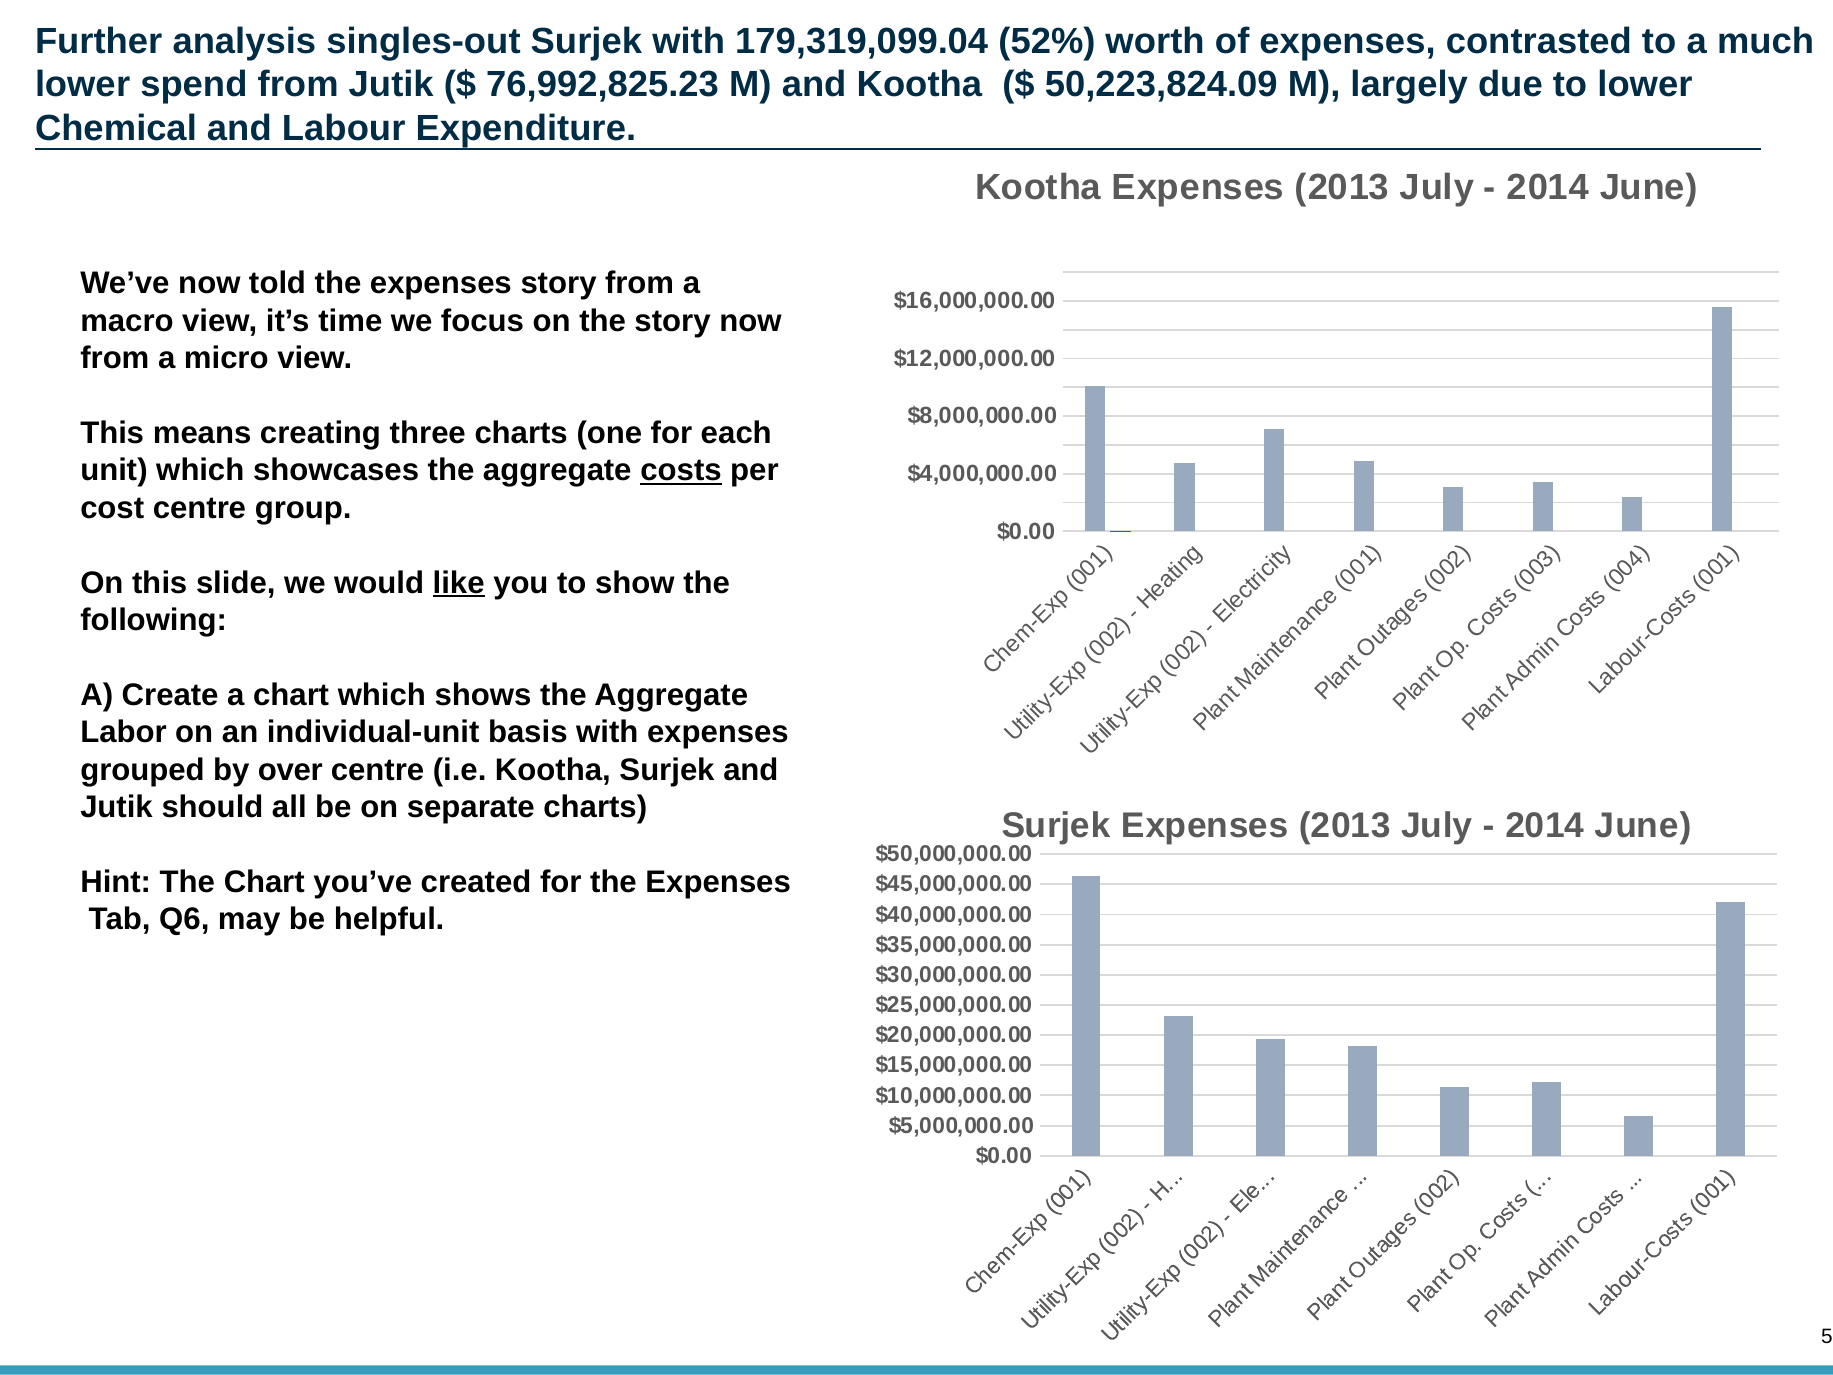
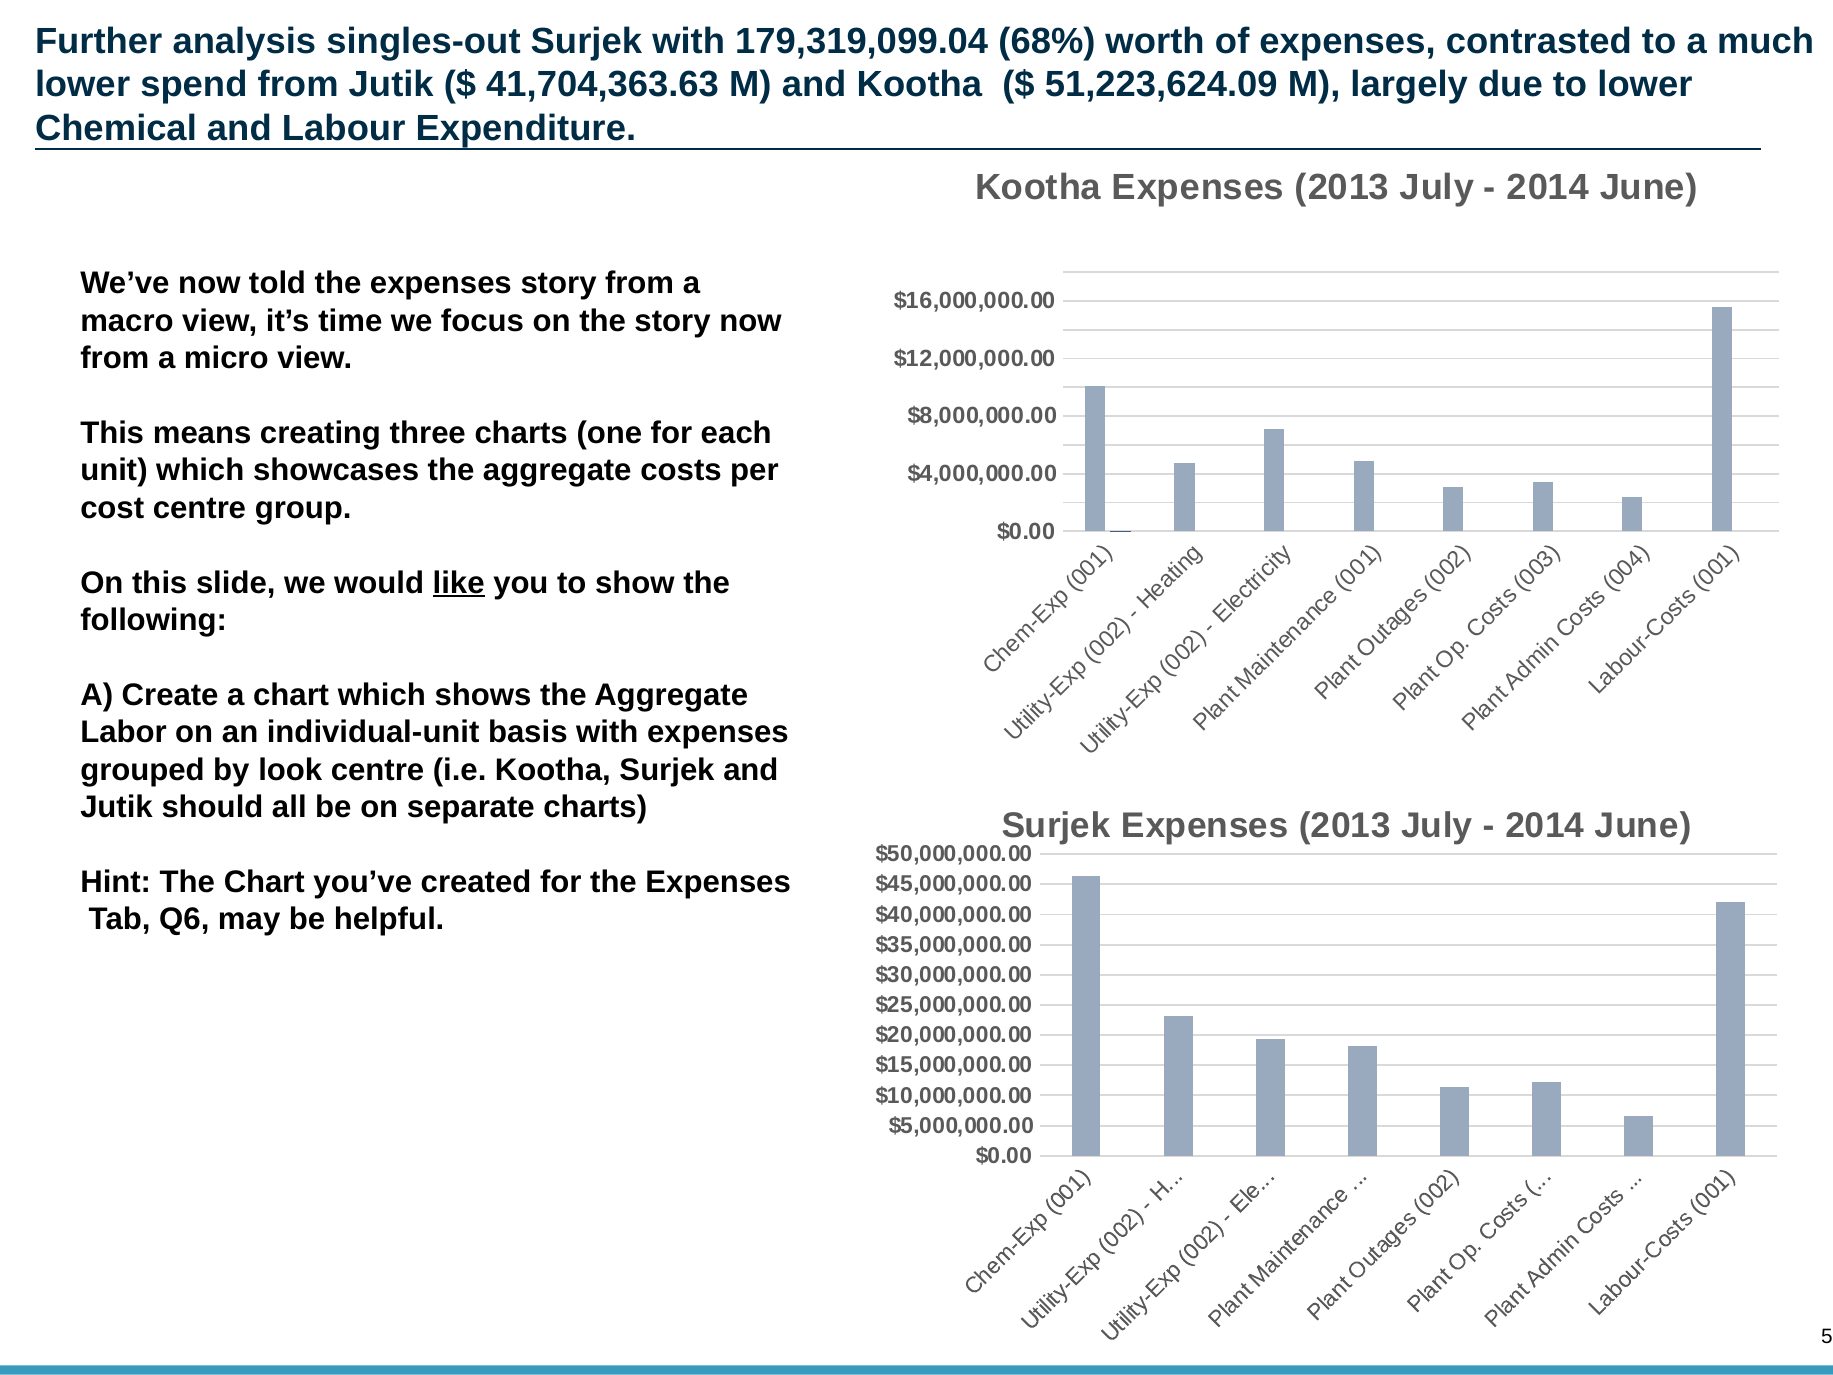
52%: 52% -> 68%
76,992,825.23: 76,992,825.23 -> 41,704,363.63
50,223,824.09: 50,223,824.09 -> 51,223,624.09
costs underline: present -> none
over: over -> look
